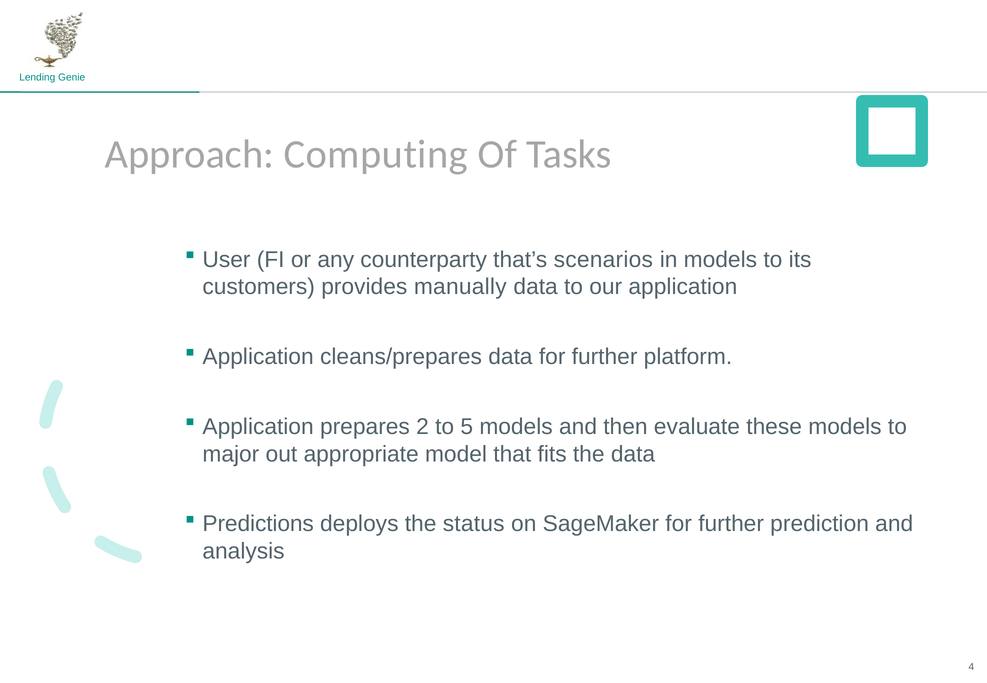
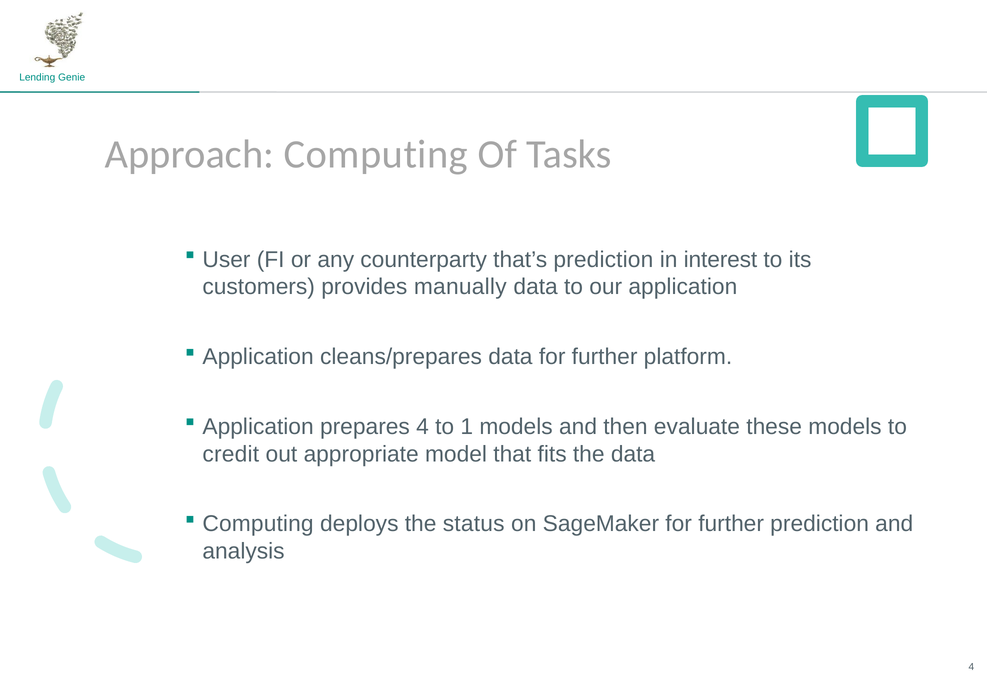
that’s scenarios: scenarios -> prediction
in models: models -> interest
prepares 2: 2 -> 4
5: 5 -> 1
major: major -> credit
Predictions at (258, 524): Predictions -> Computing
